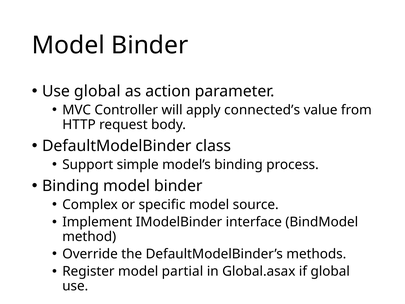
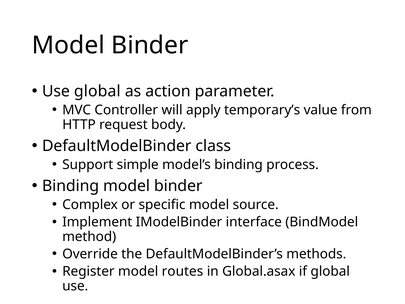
connected’s: connected’s -> temporary’s
partial: partial -> routes
